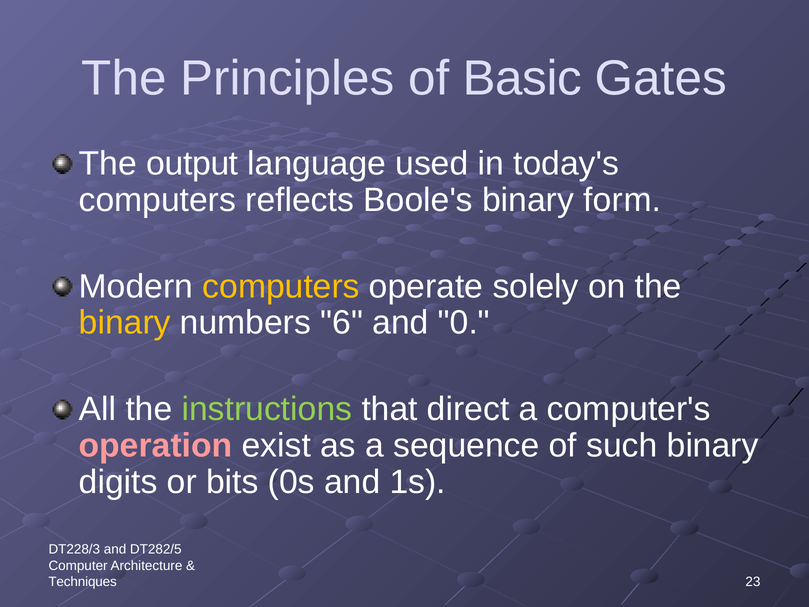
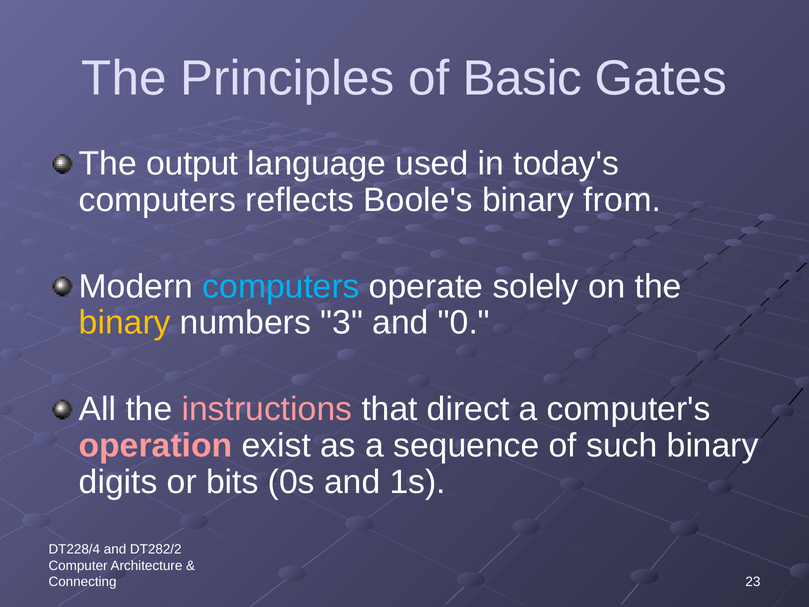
form: form -> from
computers at (281, 286) colour: yellow -> light blue
6: 6 -> 3
instructions colour: light green -> pink
DT228/3: DT228/3 -> DT228/4
DT282/5: DT282/5 -> DT282/2
Techniques: Techniques -> Connecting
